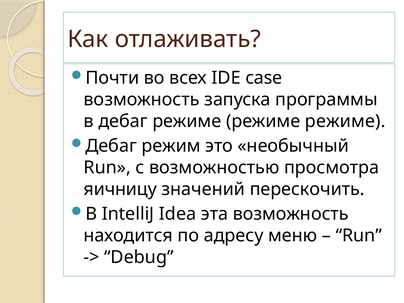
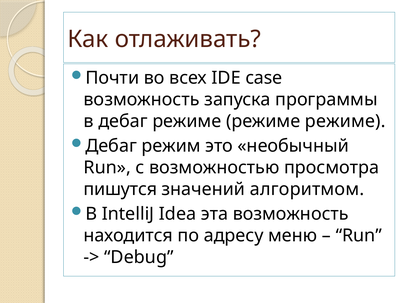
яичницу: яичницу -> пишутся
перескочить: перескочить -> алгоритмом
